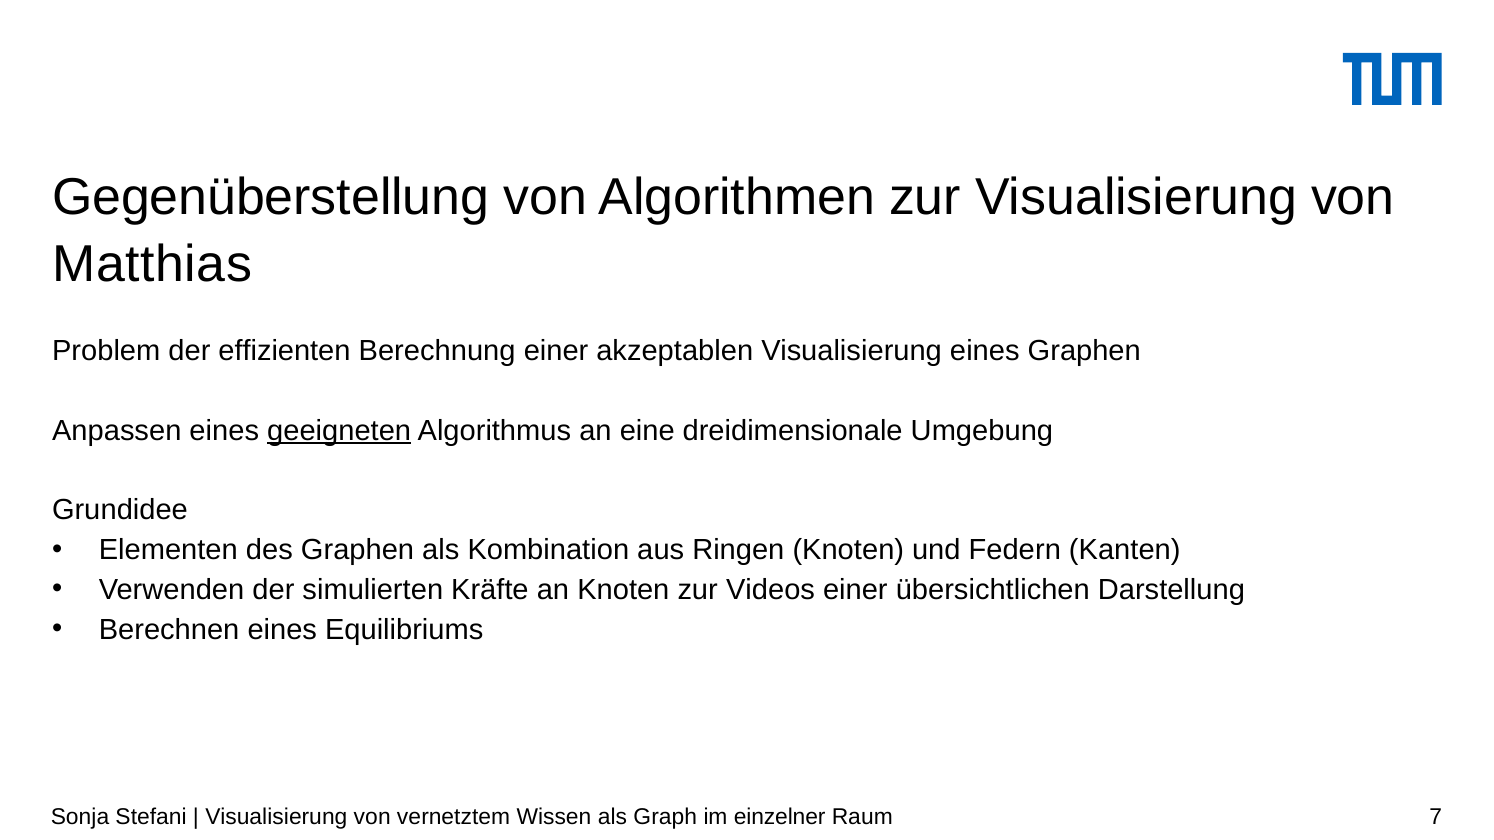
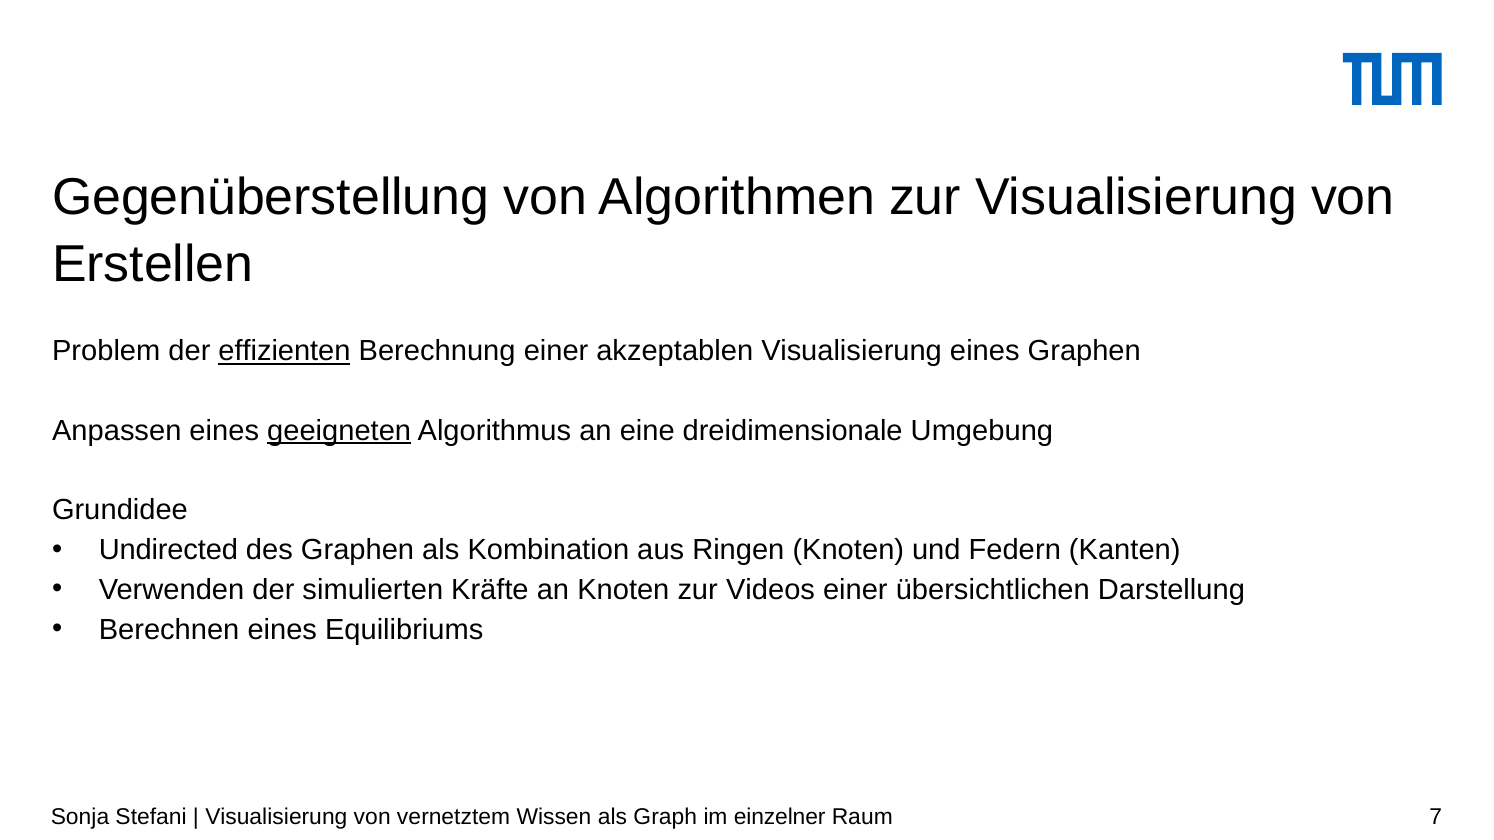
Matthias: Matthias -> Erstellen
effizienten underline: none -> present
Elementen: Elementen -> Undirected
